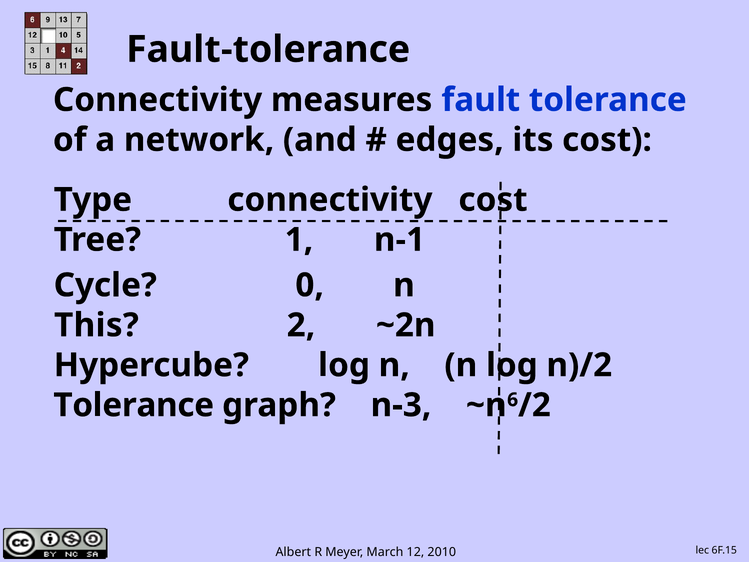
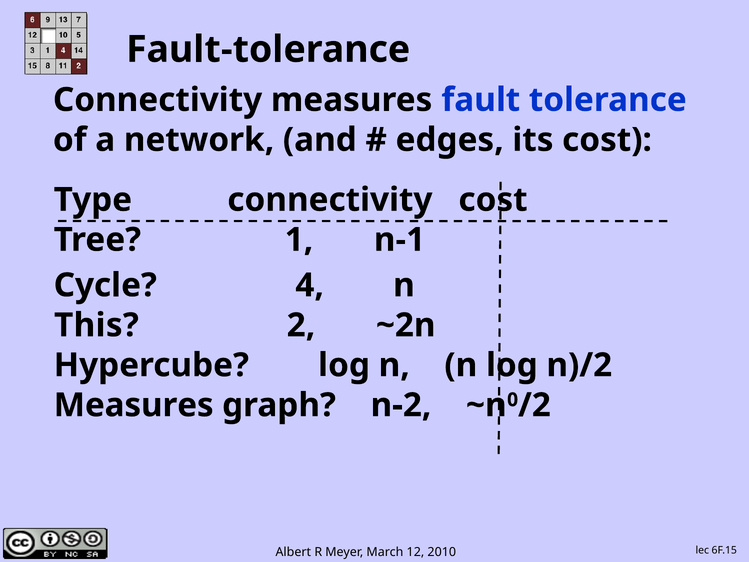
0: 0 -> 4
Tolerance at (134, 405): Tolerance -> Measures
n-3: n-3 -> n-2
6: 6 -> 0
